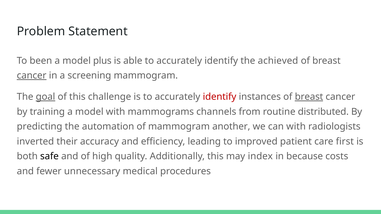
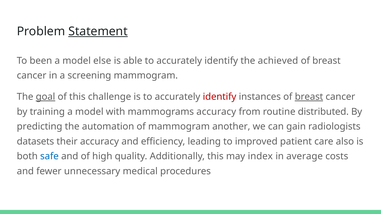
Statement underline: none -> present
plus: plus -> else
cancer at (32, 76) underline: present -> none
mammograms channels: channels -> accuracy
can with: with -> gain
inverted: inverted -> datasets
first: first -> also
safe colour: black -> blue
because: because -> average
